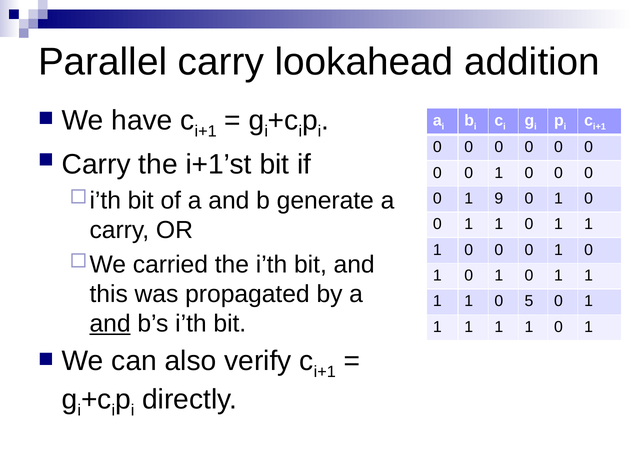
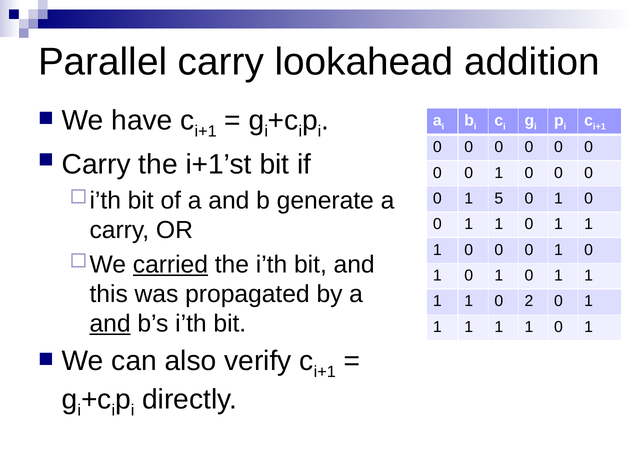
9: 9 -> 5
carried underline: none -> present
5: 5 -> 2
